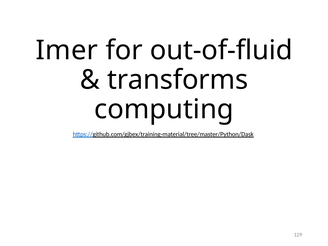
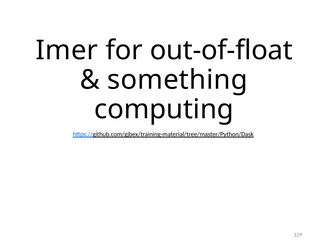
out-of-fluid: out-of-fluid -> out-of-float
transforms: transforms -> something
